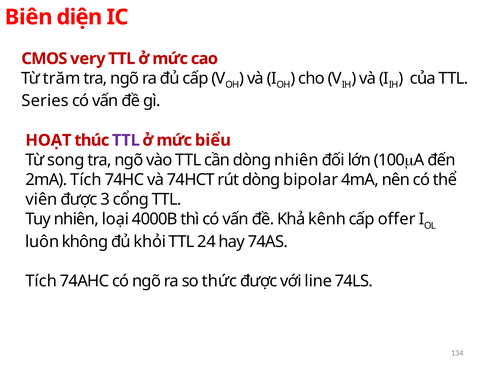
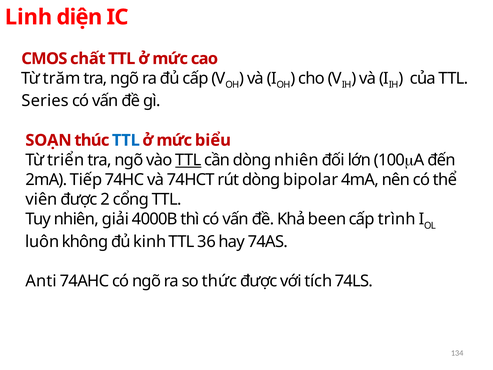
Biên: Biên -> Linh
very: very -> chất
HOẠT: HOẠT -> SOẠN
TTL at (126, 140) colour: purple -> blue
song: song -> triển
TTL at (188, 160) underline: none -> present
2mA Tích: Tích -> Tiếp
3: 3 -> 2
loại: loại -> giải
kênh: kênh -> been
offer: offer -> trình
khỏi: khỏi -> kinh
24: 24 -> 36
Tích at (41, 281): Tích -> Anti
line: line -> tích
